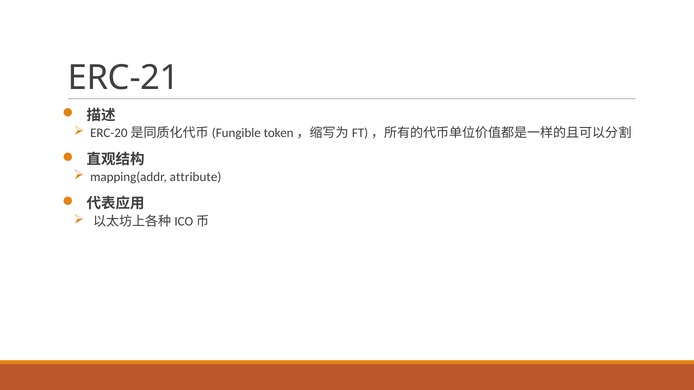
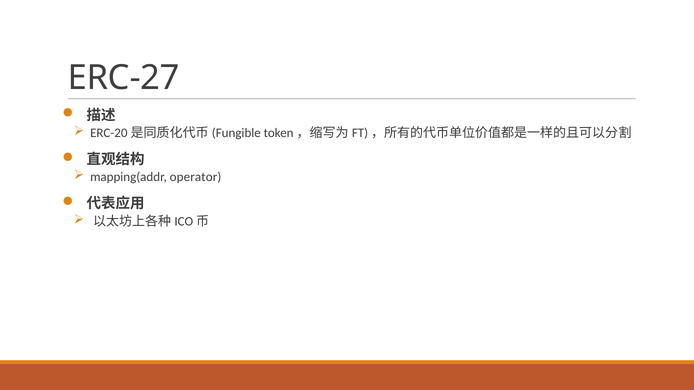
ERC-21: ERC-21 -> ERC-27
attribute: attribute -> operator
